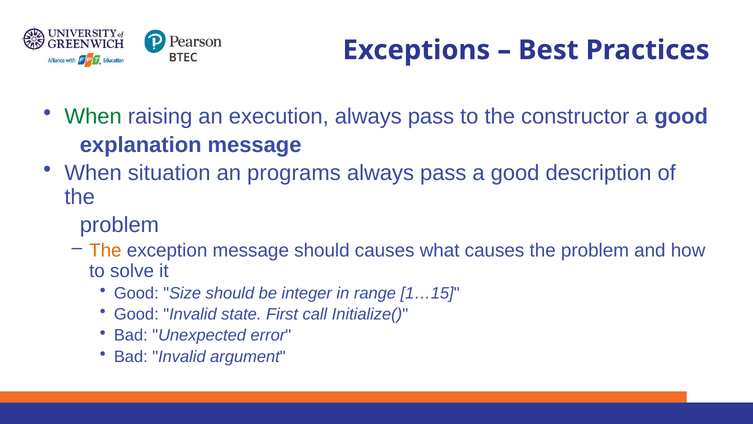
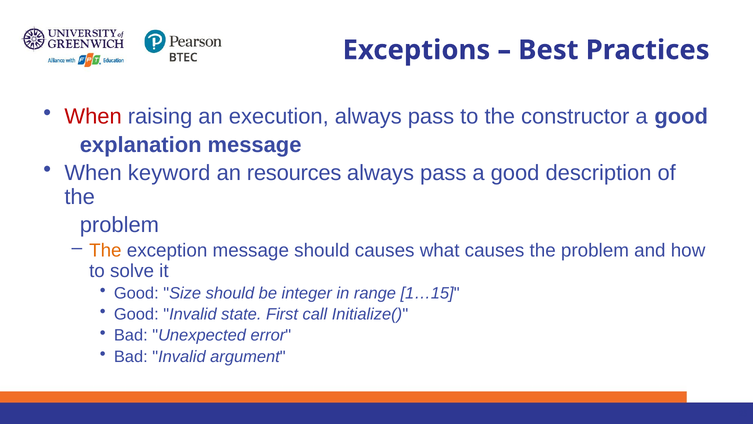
When at (93, 116) colour: green -> red
situation: situation -> keyword
programs: programs -> resources
